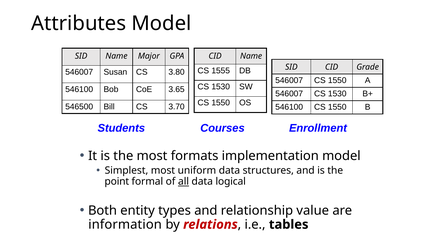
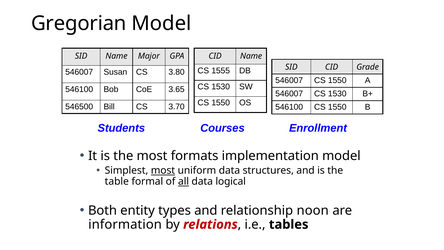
Attributes: Attributes -> Gregorian
most at (163, 170) underline: none -> present
point: point -> table
value: value -> noon
